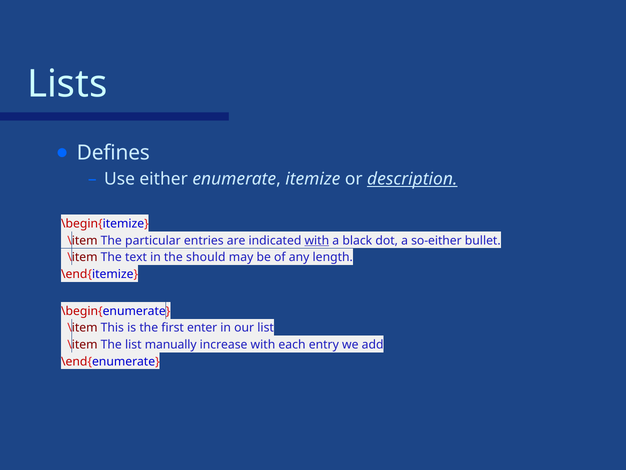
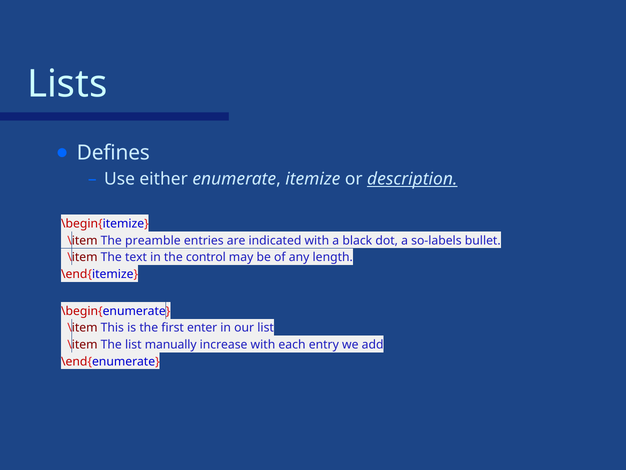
particular: particular -> preamble
with at (317, 240) underline: present -> none
so-either: so-either -> so-labels
should: should -> control
